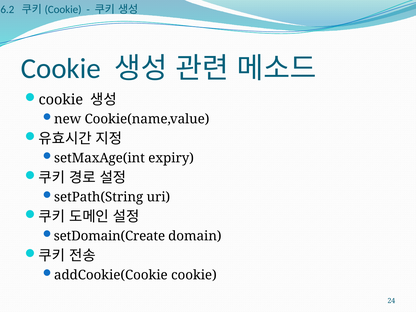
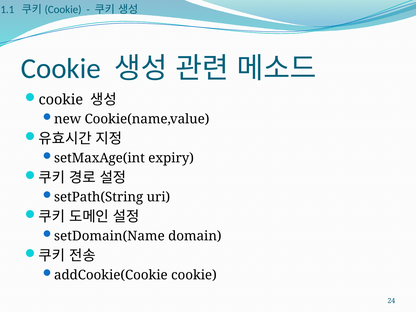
6.2: 6.2 -> 1.1
setDomain(Create: setDomain(Create -> setDomain(Name
